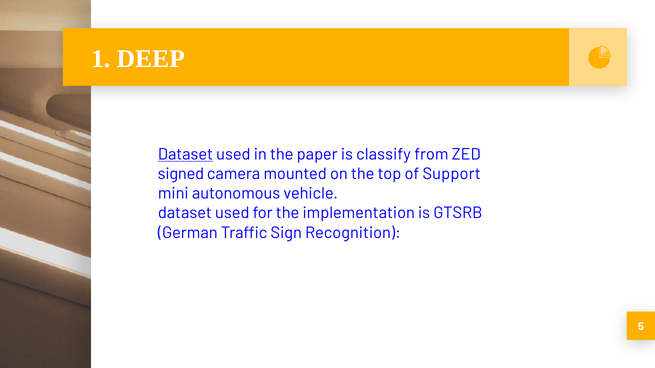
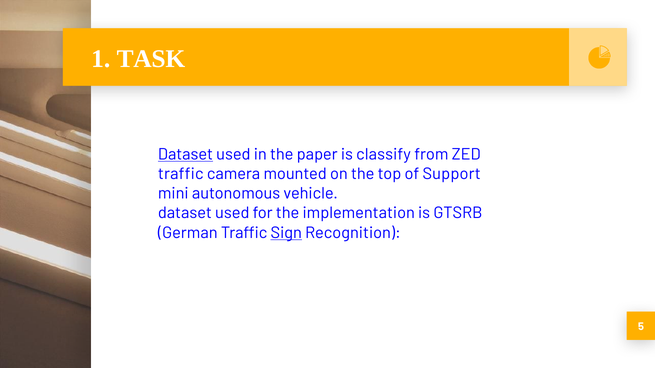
DEEP: DEEP -> TASK
signed at (181, 174): signed -> traffic
Sign underline: none -> present
